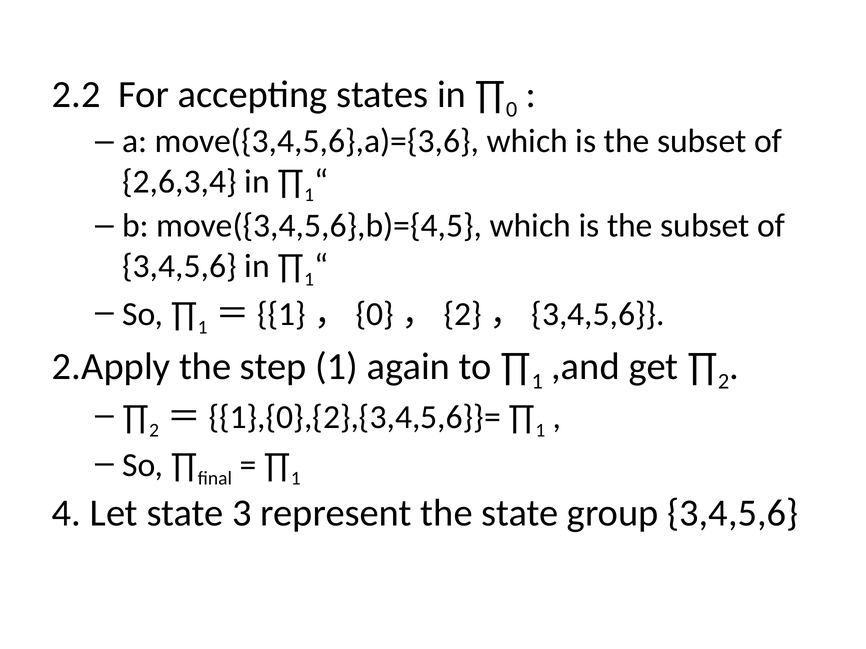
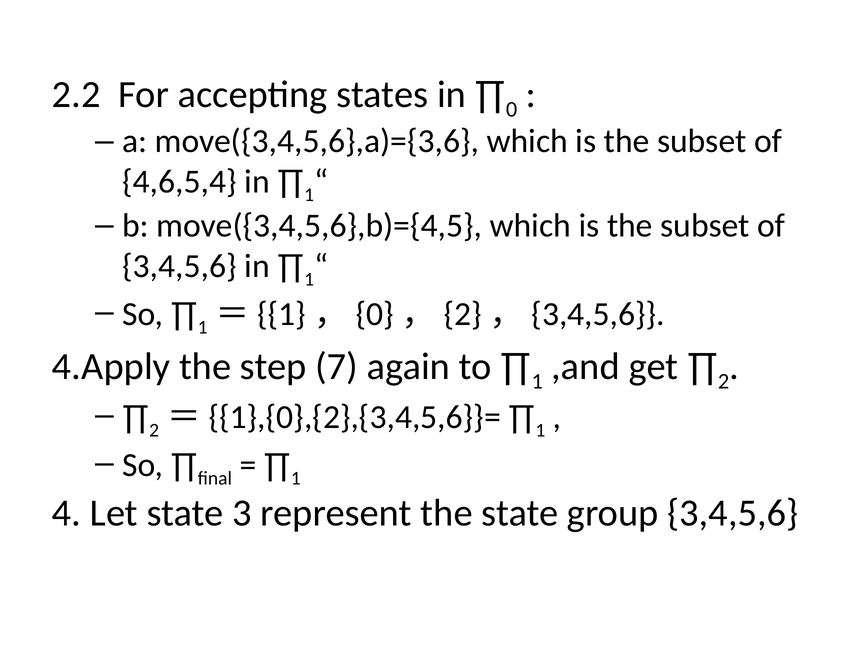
2,6,3,4: 2,6,3,4 -> 4,6,5,4
2.Apply: 2.Apply -> 4.Apply
step 1: 1 -> 7
